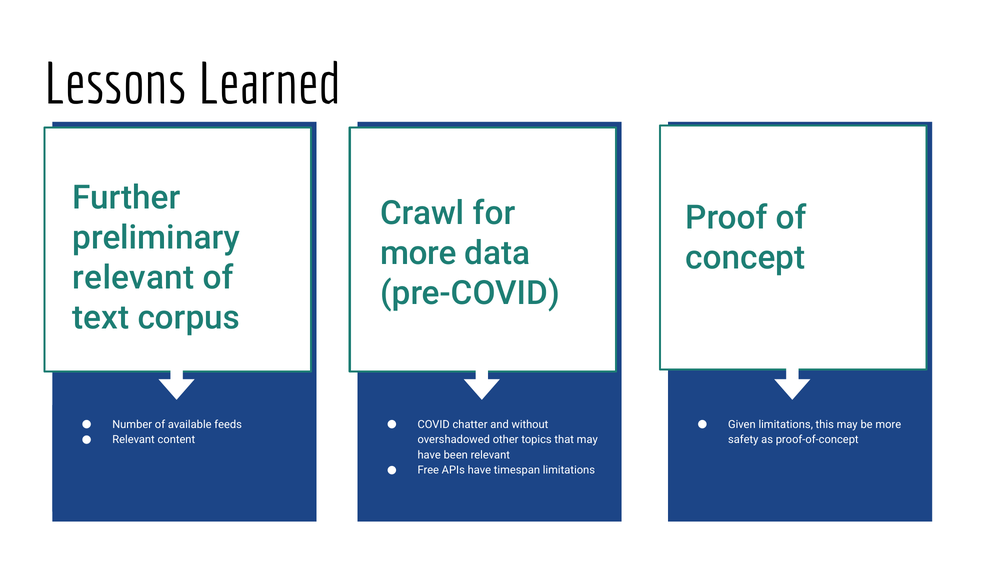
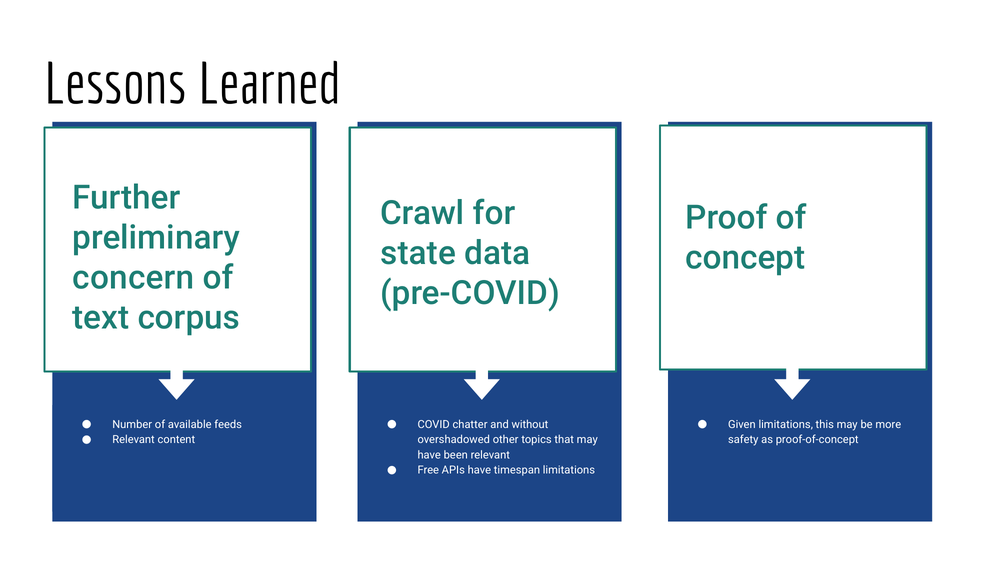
more at (418, 254): more -> state
relevant at (133, 278): relevant -> concern
